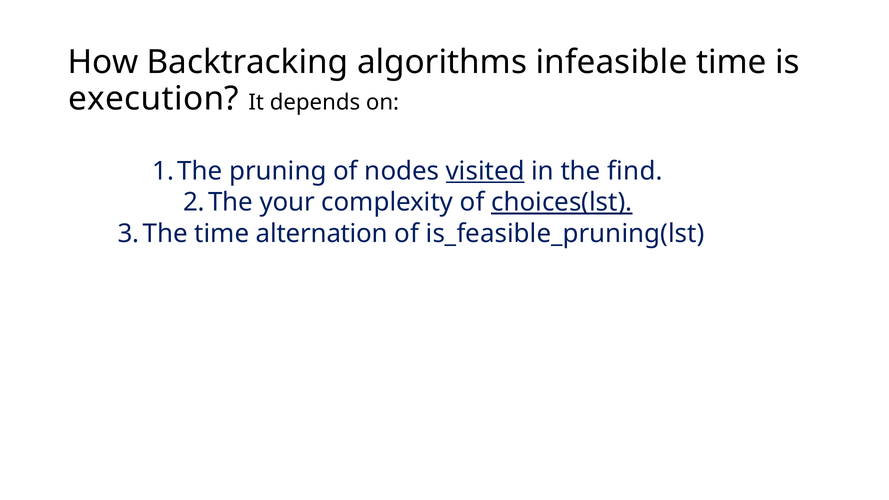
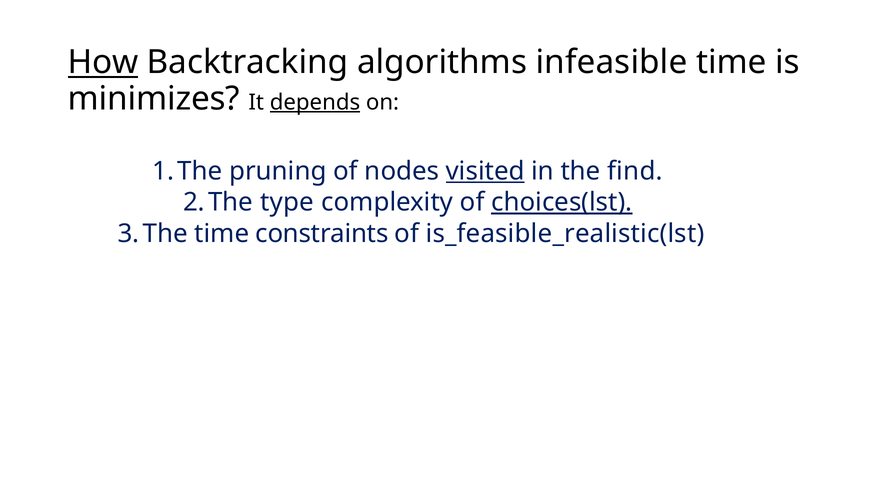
How underline: none -> present
execution: execution -> minimizes
depends underline: none -> present
your: your -> type
alternation: alternation -> constraints
is_feasible_pruning(lst: is_feasible_pruning(lst -> is_feasible_realistic(lst
